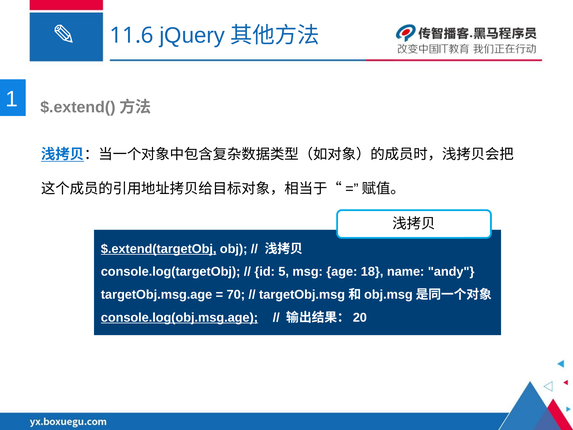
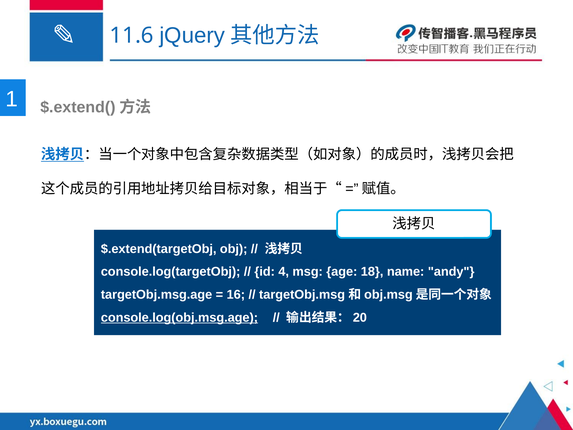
$.extend(targetObj underline: present -> none
5: 5 -> 4
70: 70 -> 16
